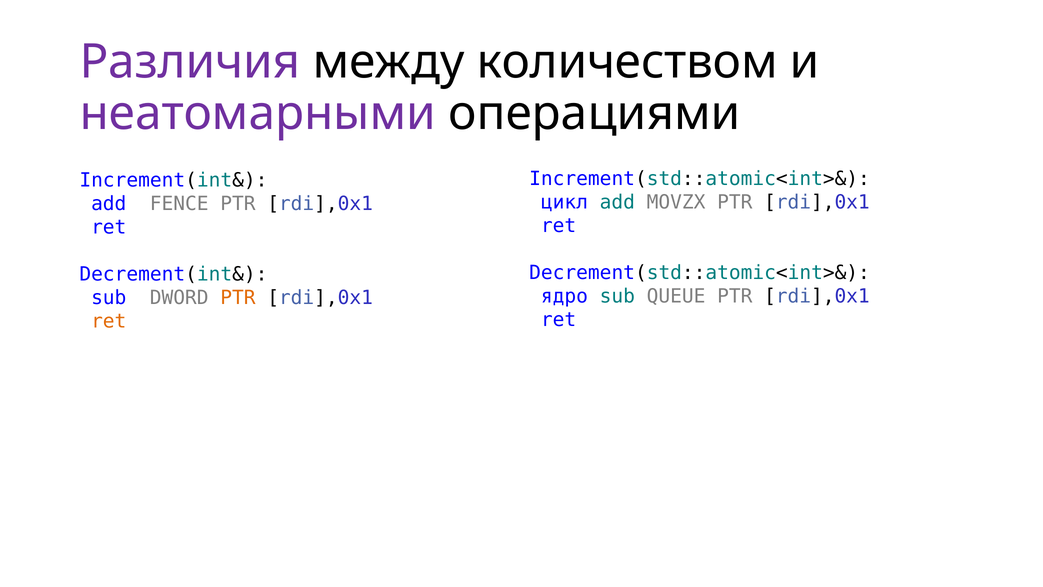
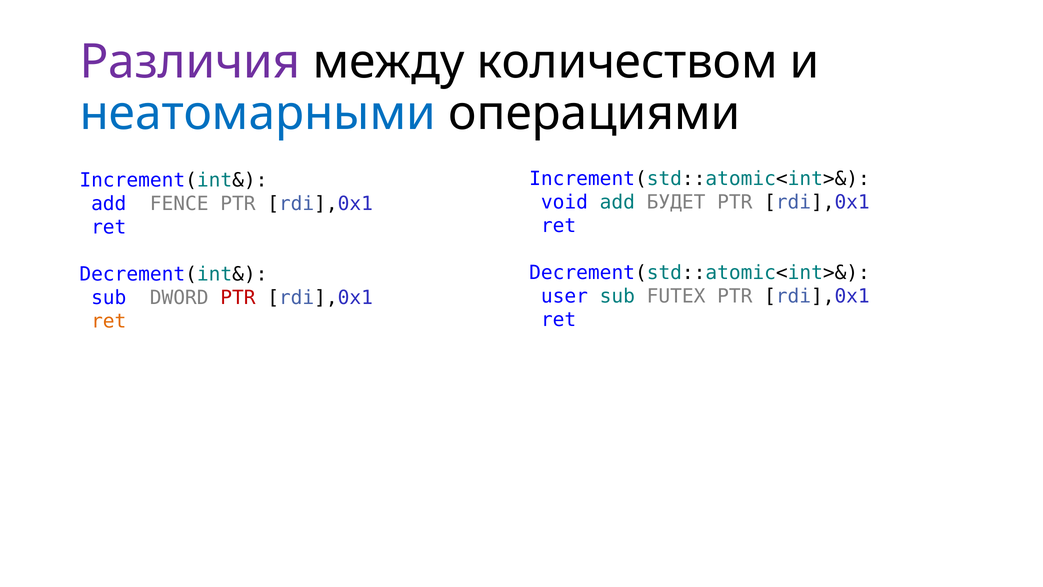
неатомарными colour: purple -> blue
цикл: цикл -> void
MOVZX: MOVZX -> БУДЕТ
ядро: ядро -> user
QUEUE: QUEUE -> FUTEX
PTR at (238, 297) colour: orange -> red
